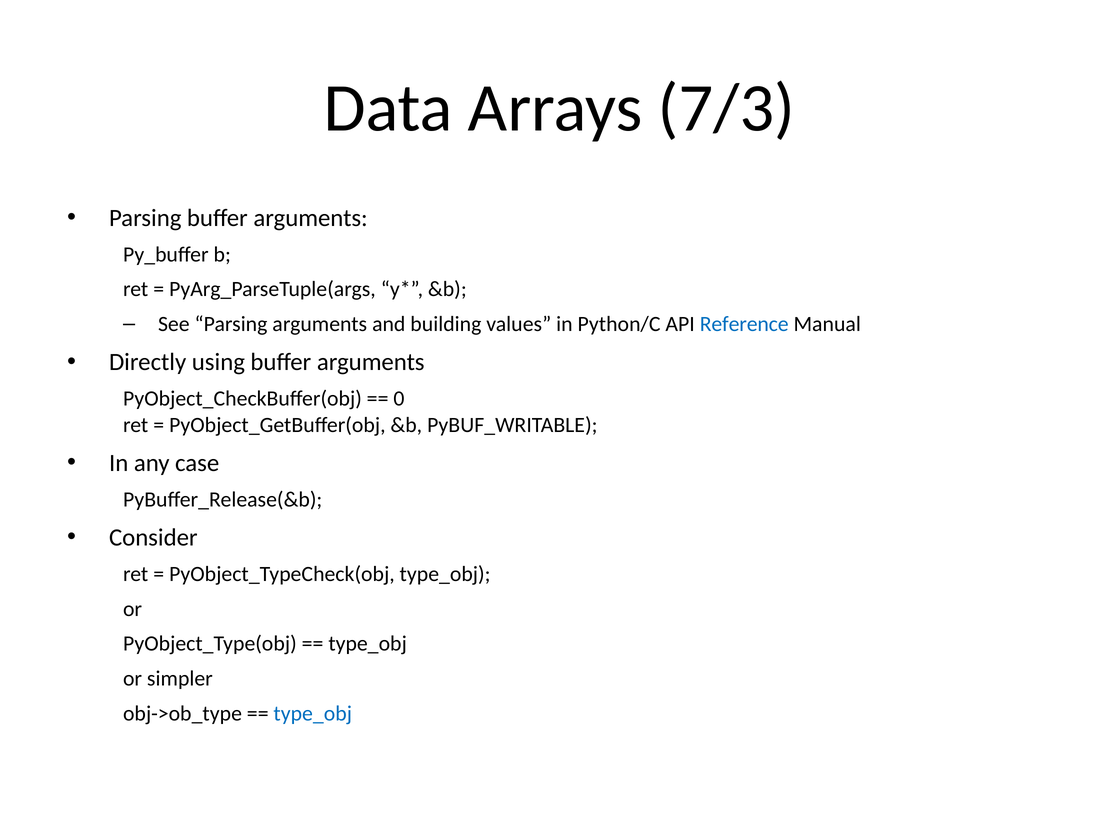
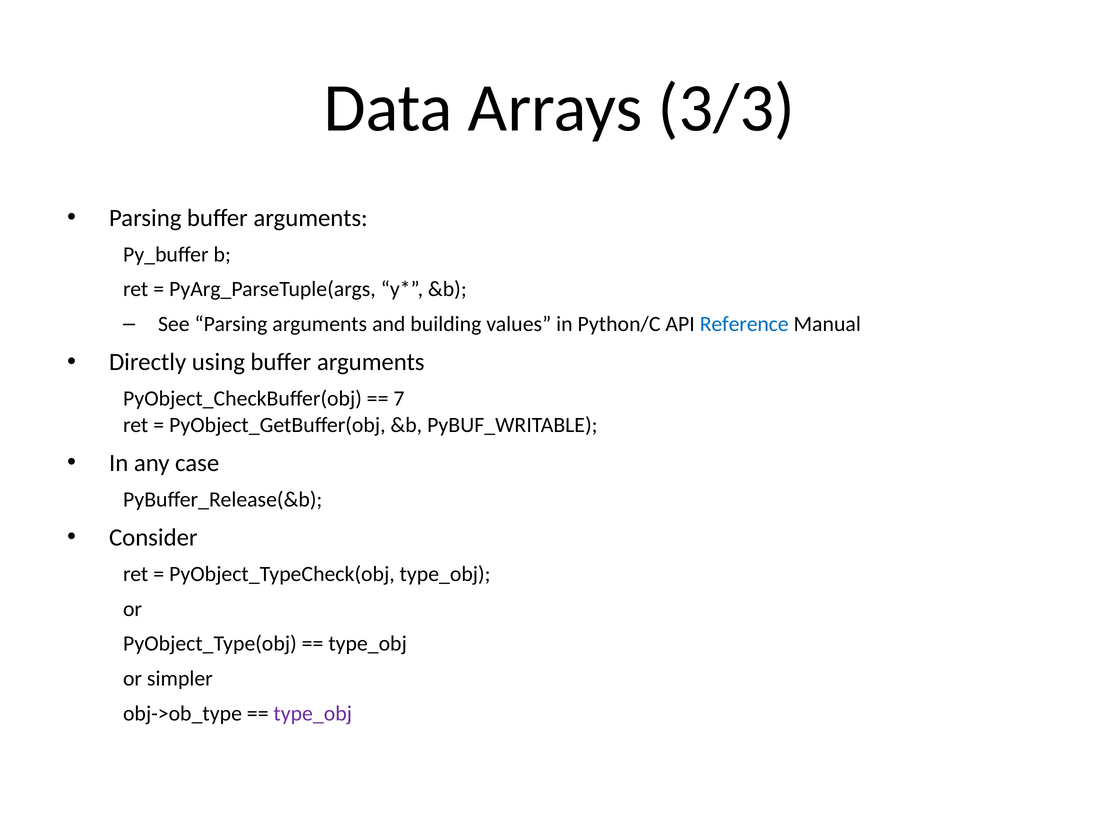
7/3: 7/3 -> 3/3
0: 0 -> 7
type_obj at (313, 714) colour: blue -> purple
